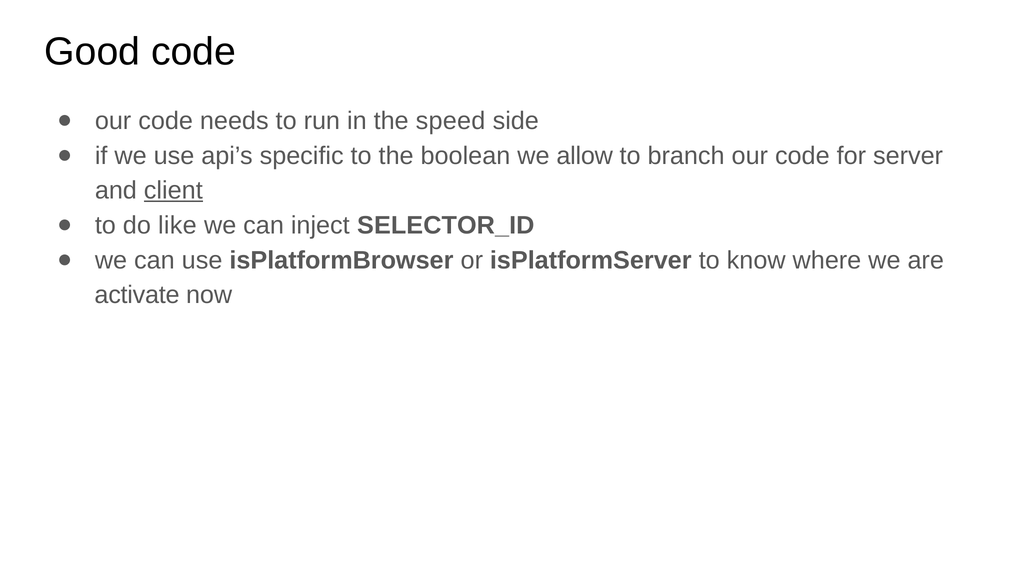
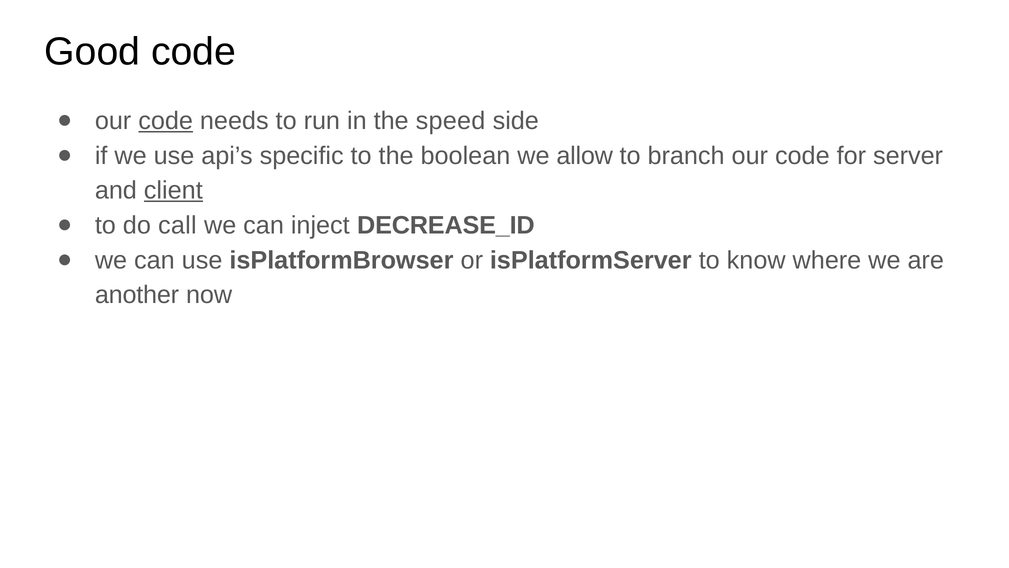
code at (166, 121) underline: none -> present
like: like -> call
SELECTOR_ID: SELECTOR_ID -> DECREASE_ID
activate: activate -> another
